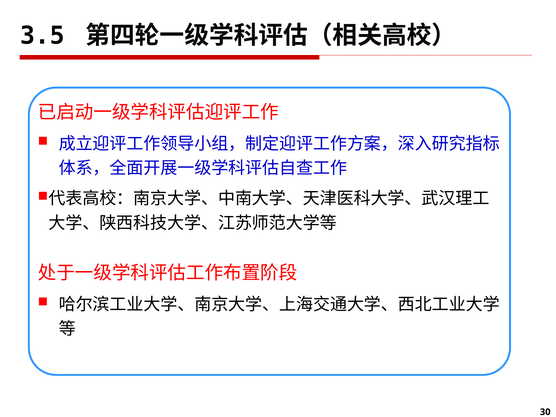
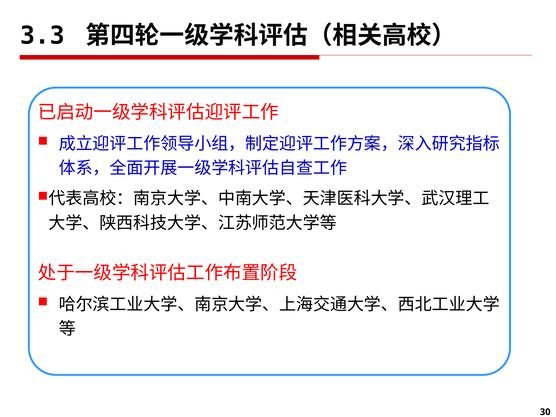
3.5: 3.5 -> 3.3
